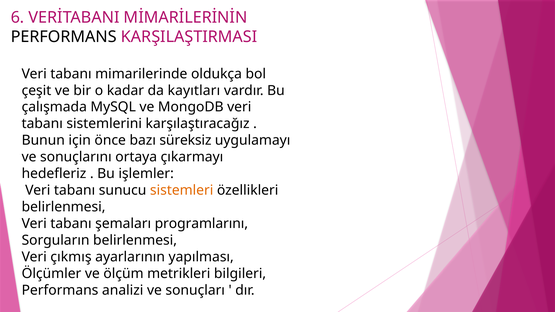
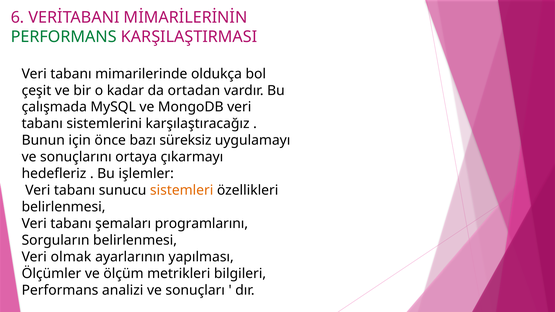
PERFORMANS at (64, 37) colour: black -> green
kayıtları: kayıtları -> ortadan
çıkmış: çıkmış -> olmak
